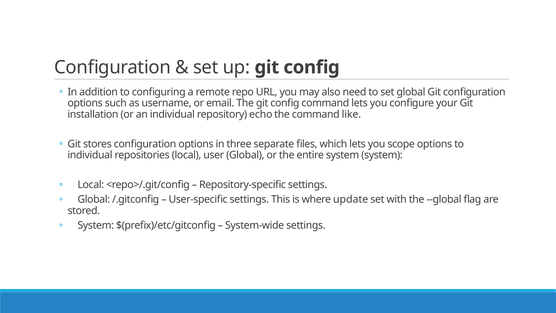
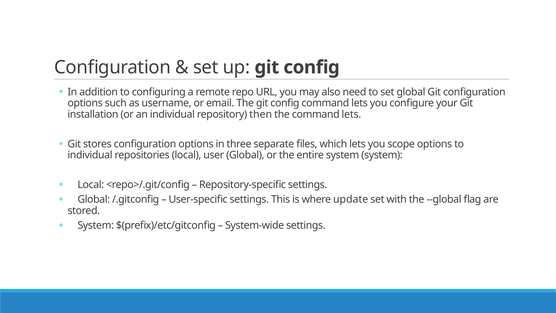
echo: echo -> then
the command like: like -> lets
